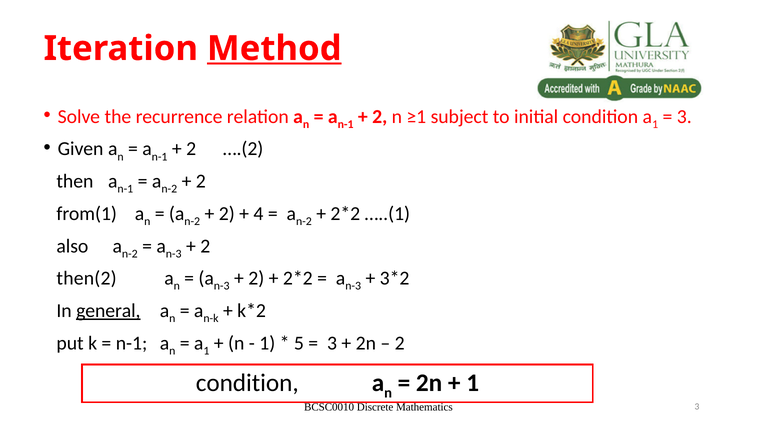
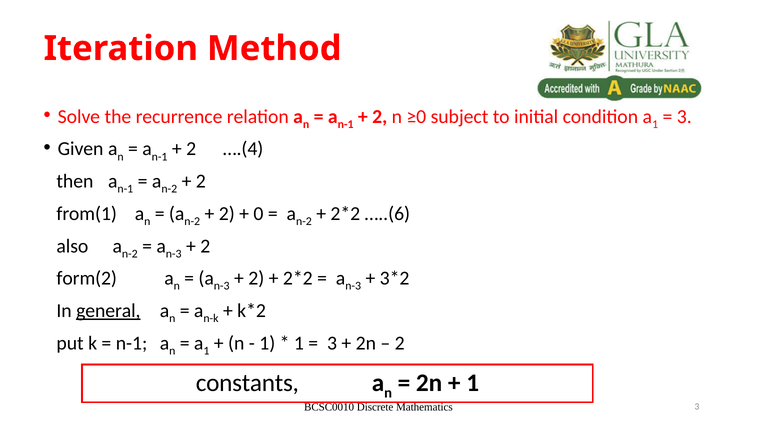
Method underline: present -> none
≥1: ≥1 -> ≥0
….(2: ….(2 -> ….(4
4: 4 -> 0
…..(1: …..(1 -> …..(6
then(2: then(2 -> form(2
5 at (299, 343): 5 -> 1
condition at (247, 383): condition -> constants
